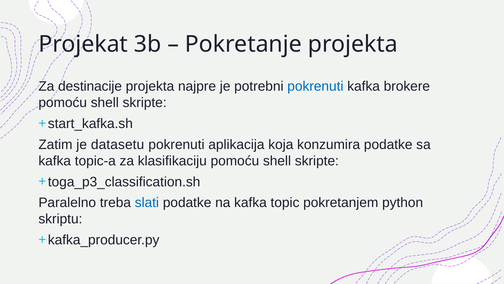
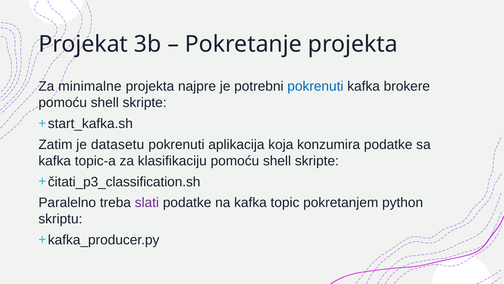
destinacije: destinacije -> minimalne
toga_p3_classification.sh: toga_p3_classification.sh -> čitati_p3_classification.sh
slati colour: blue -> purple
